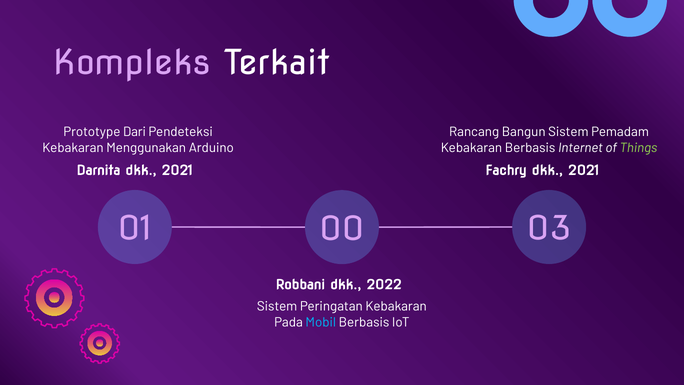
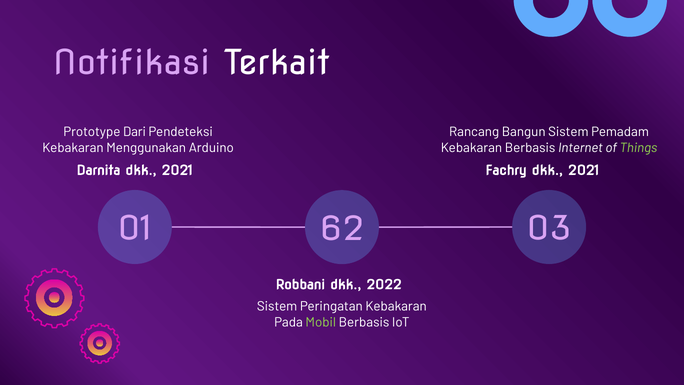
Kompleks: Kompleks -> Notifikasi
00: 00 -> 62
Mobil colour: light blue -> light green
